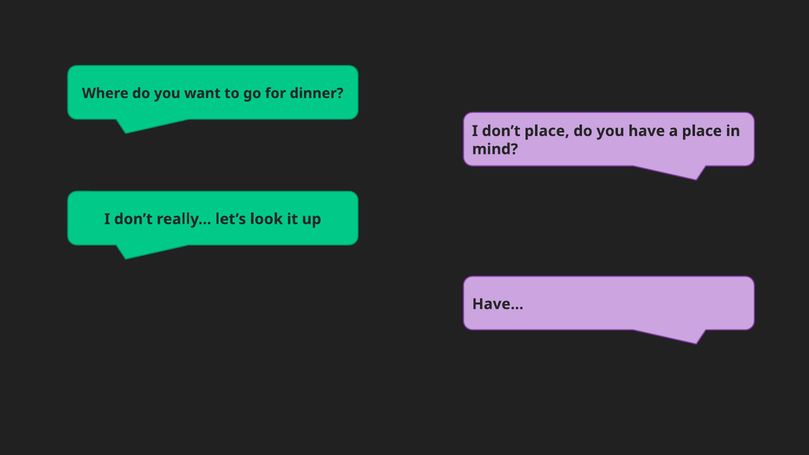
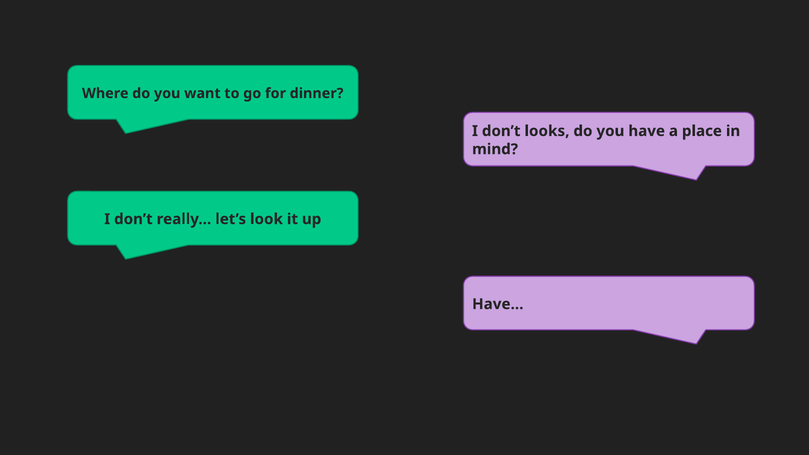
don’t place: place -> looks
